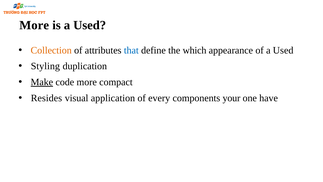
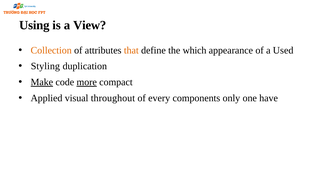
More at (34, 25): More -> Using
is a Used: Used -> View
that colour: blue -> orange
more at (87, 82) underline: none -> present
Resides: Resides -> Applied
application: application -> throughout
your: your -> only
